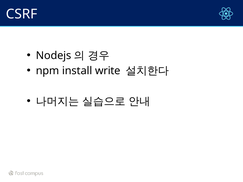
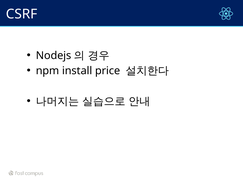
write: write -> price
